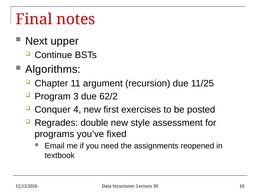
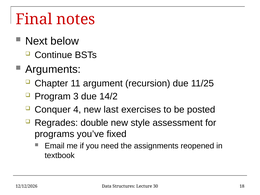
upper: upper -> below
Algorithms: Algorithms -> Arguments
62/2: 62/2 -> 14/2
first: first -> last
